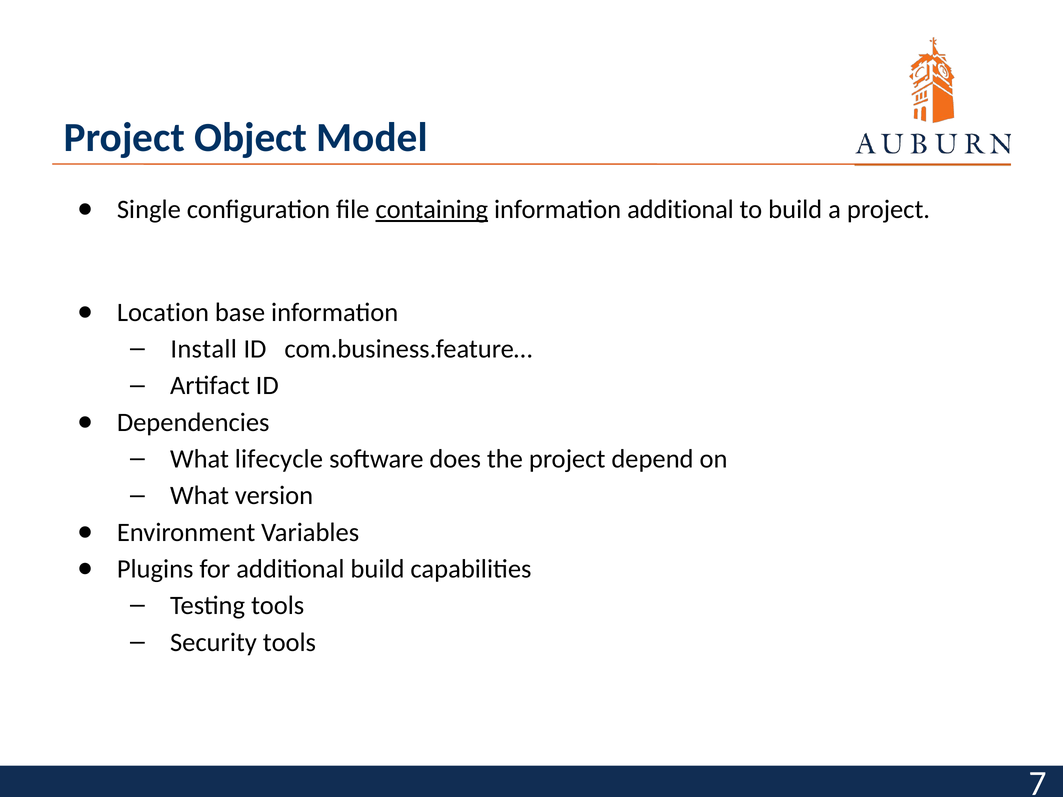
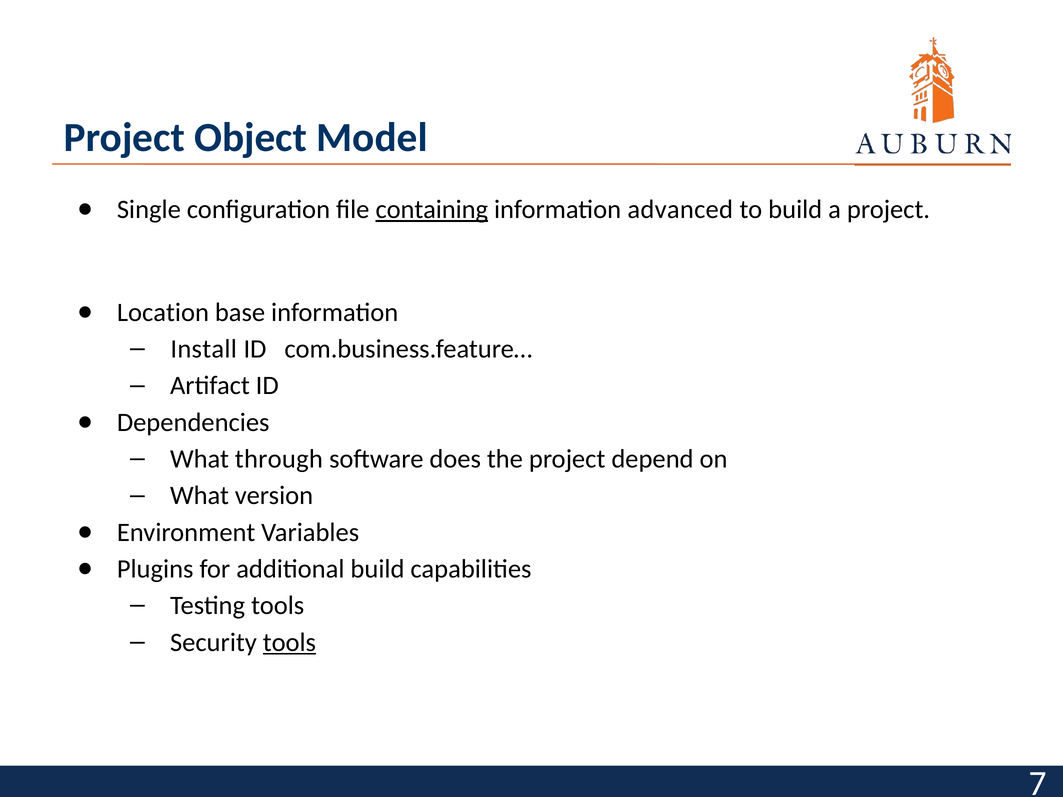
information additional: additional -> advanced
lifecycle: lifecycle -> through
tools at (289, 642) underline: none -> present
